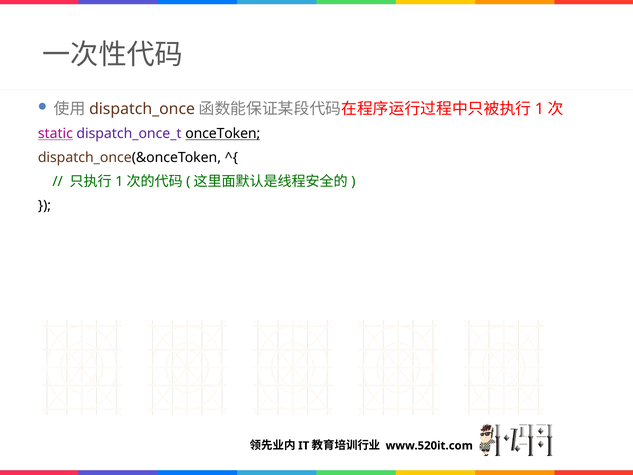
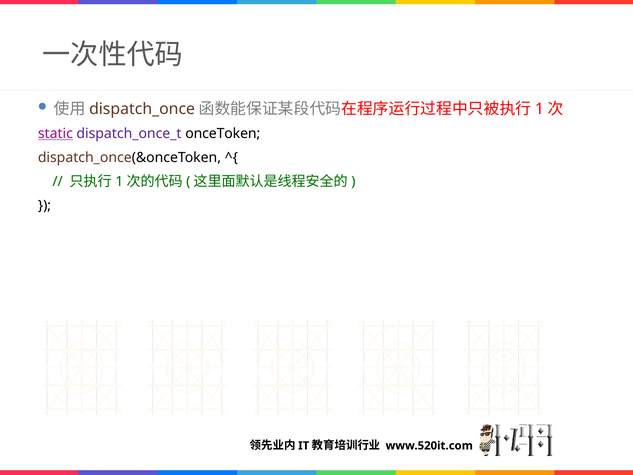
onceToken underline: present -> none
